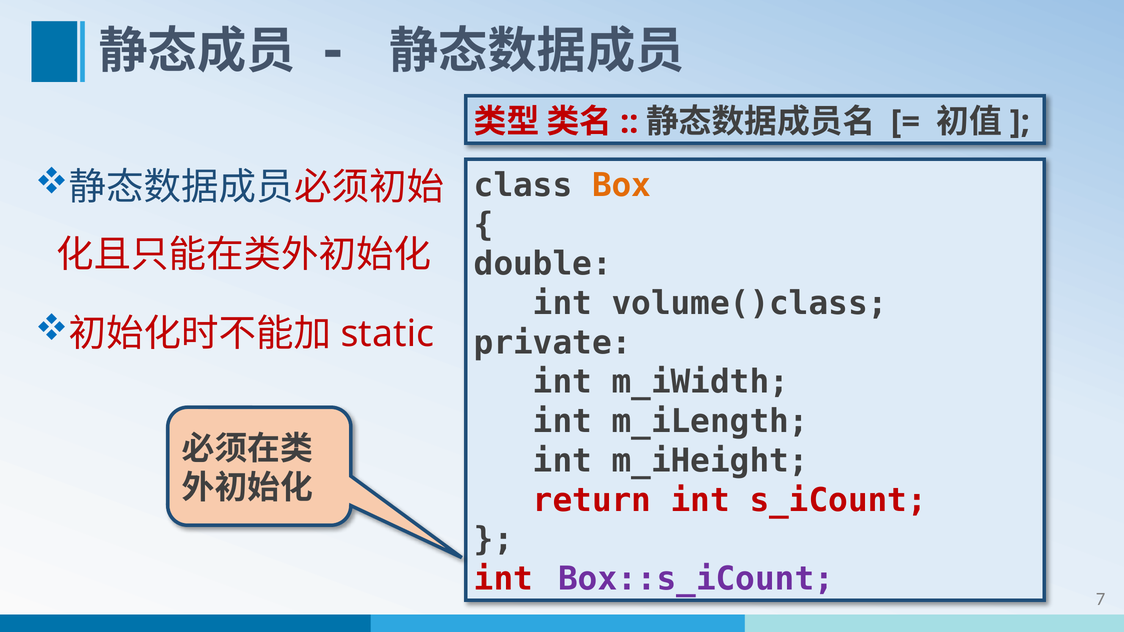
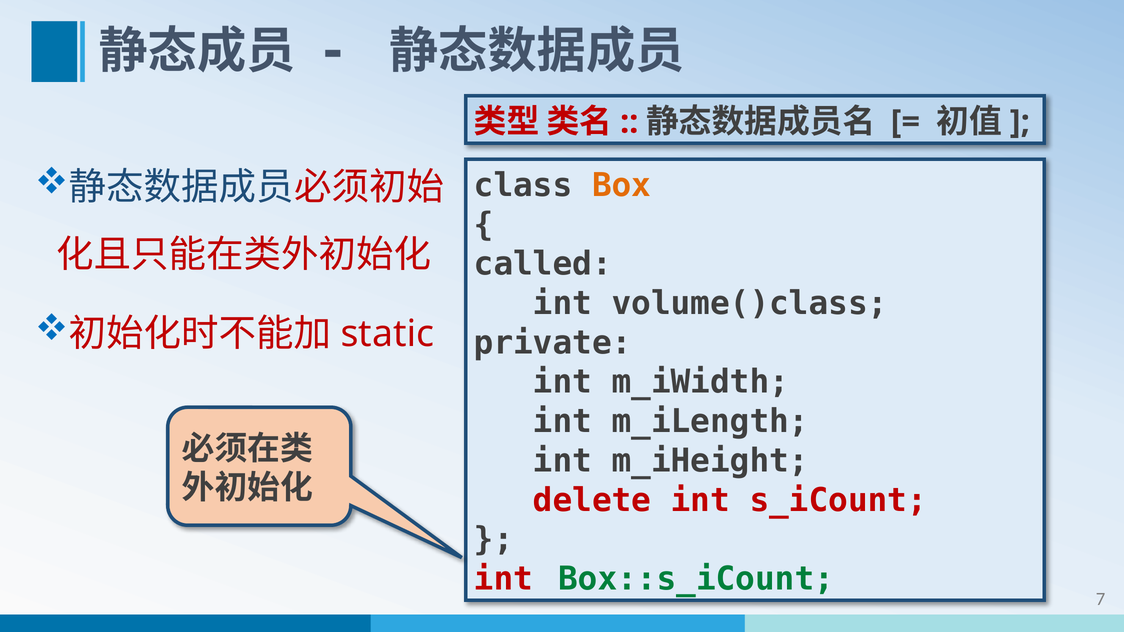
double: double -> called
return: return -> delete
Box::s_iCount colour: purple -> green
